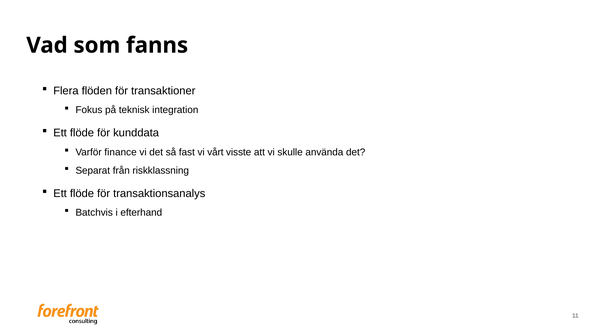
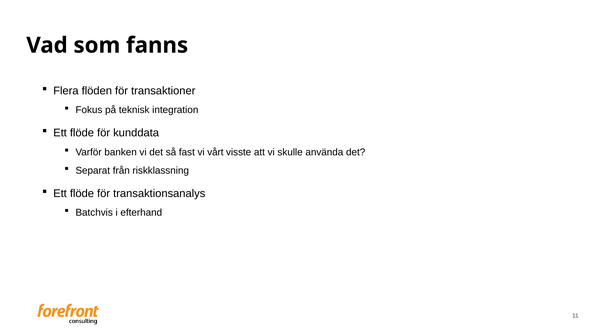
finance: finance -> banken
